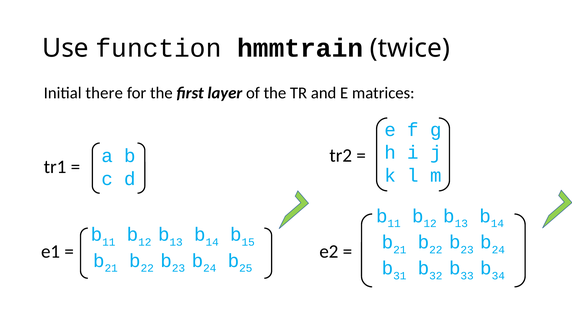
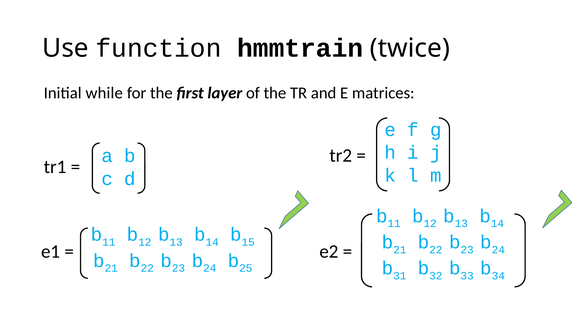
there: there -> while
